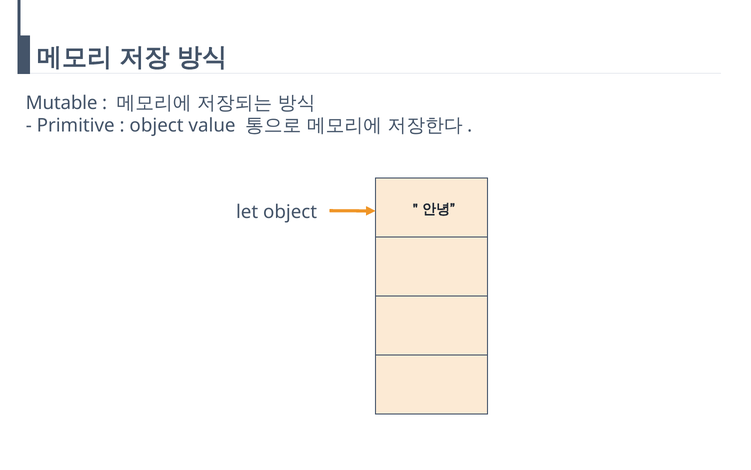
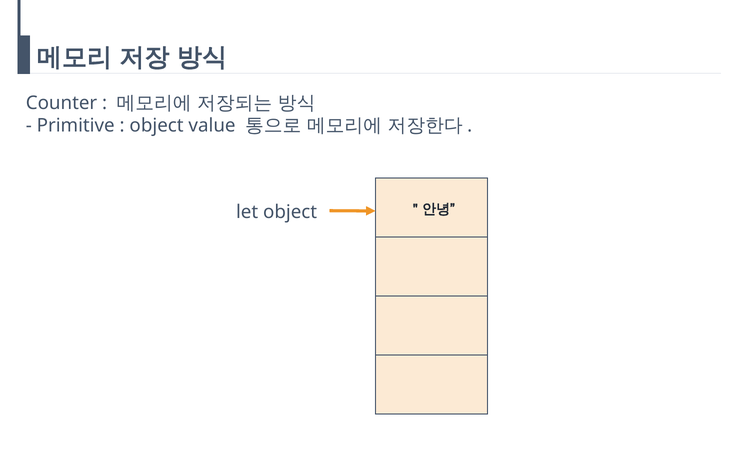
Mutable: Mutable -> Counter
